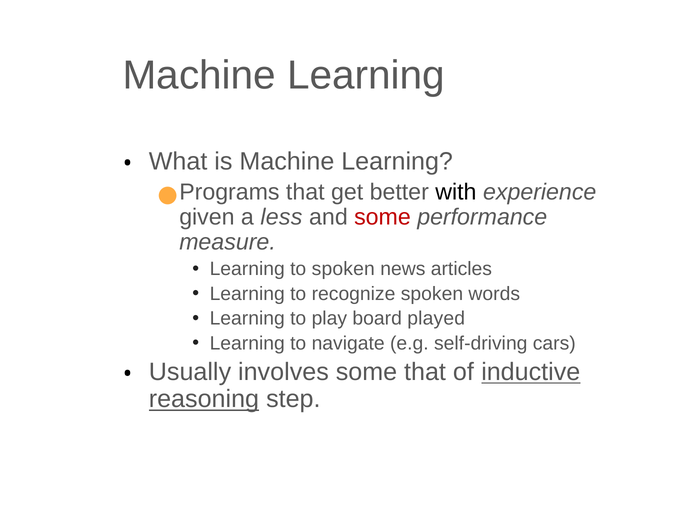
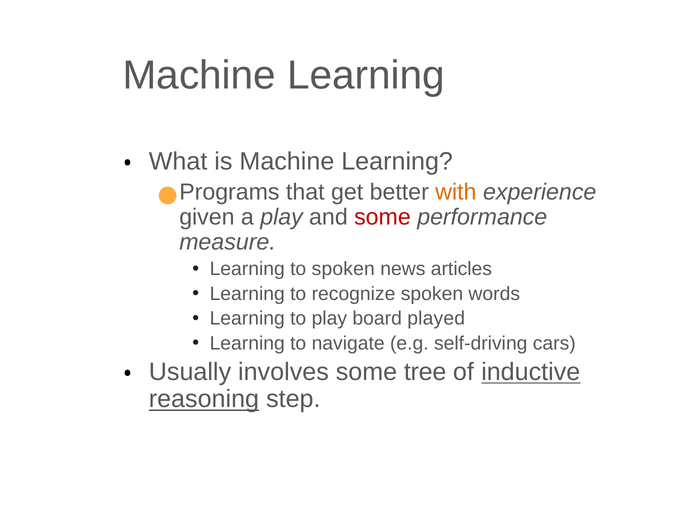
with colour: black -> orange
a less: less -> play
some that: that -> tree
